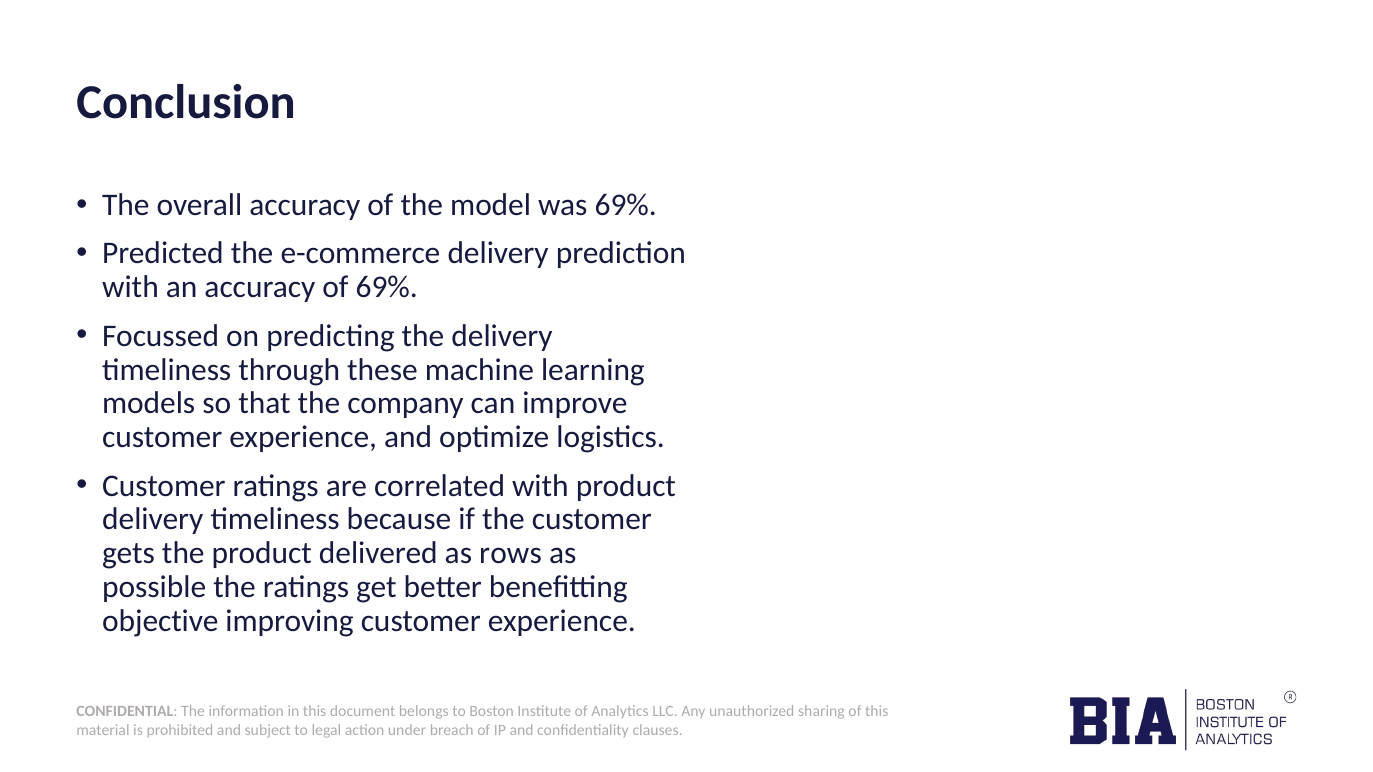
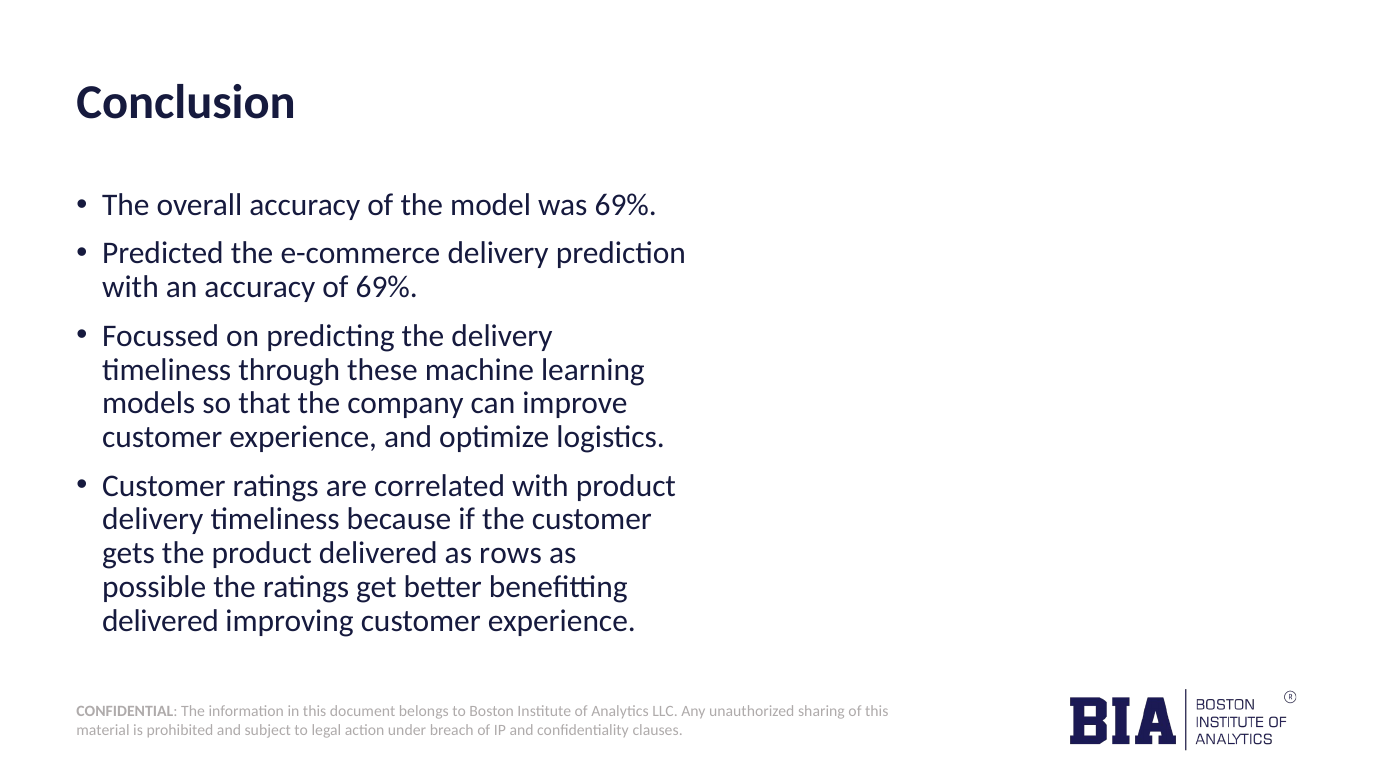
objective at (160, 622): objective -> delivered
